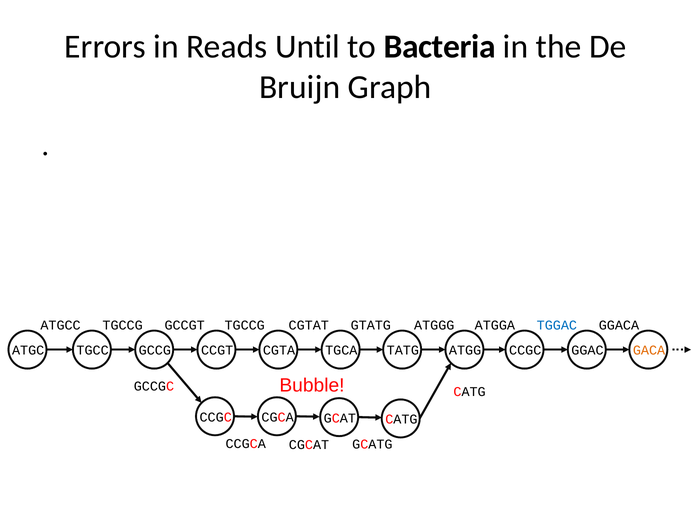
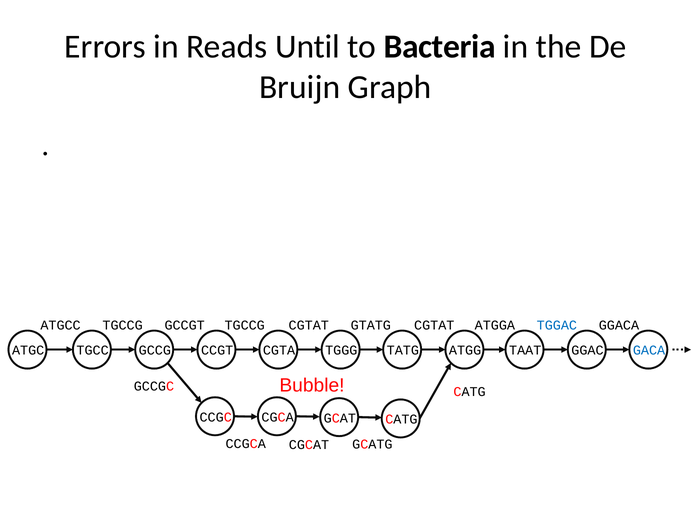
GTATG ATGGG: ATGGG -> CGTAT
TGCA: TGCA -> TGGG
ATGG CCGC: CCGC -> TAAT
GACA colour: orange -> blue
